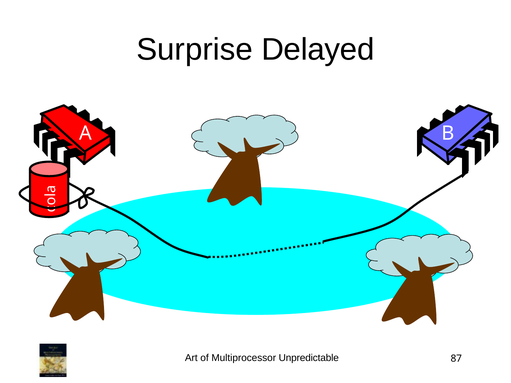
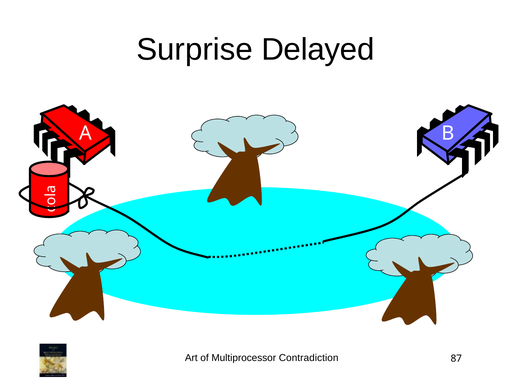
Unpredictable: Unpredictable -> Contradiction
